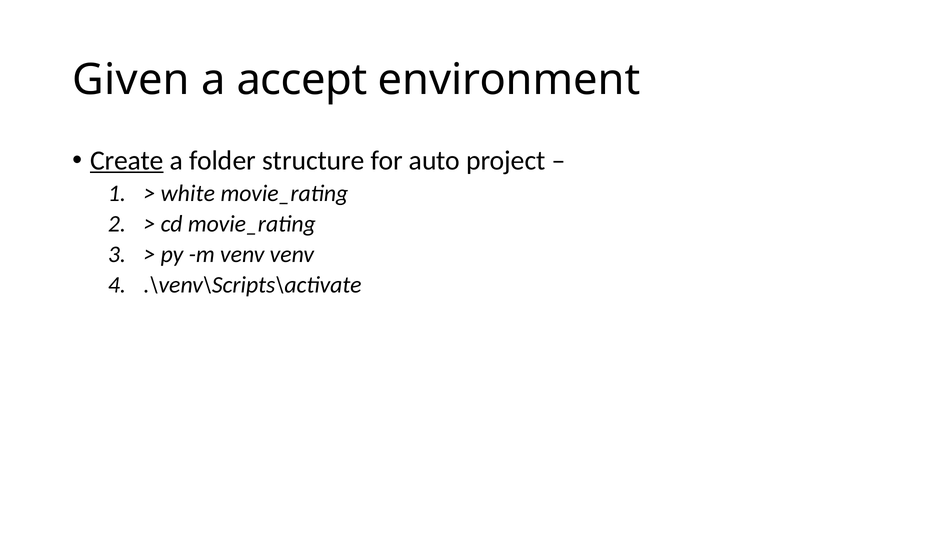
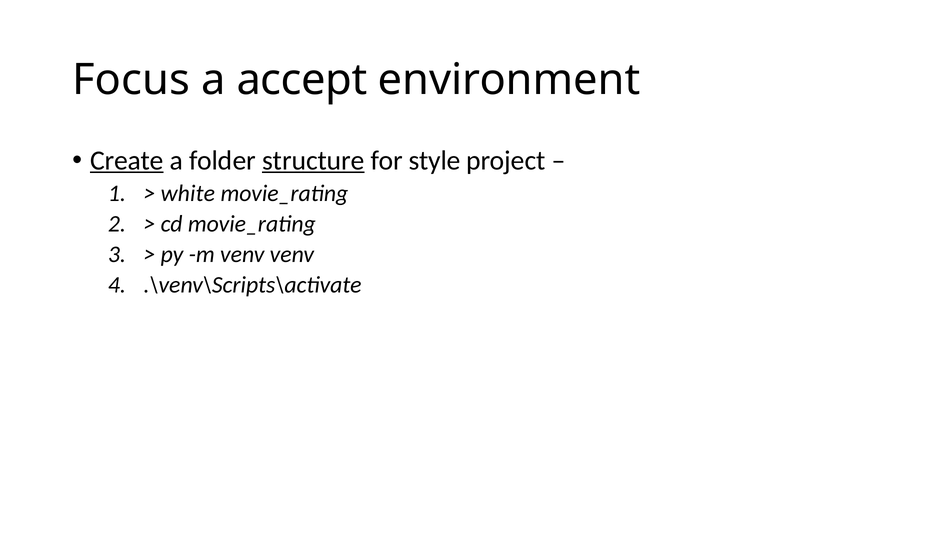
Given: Given -> Focus
structure underline: none -> present
auto: auto -> style
